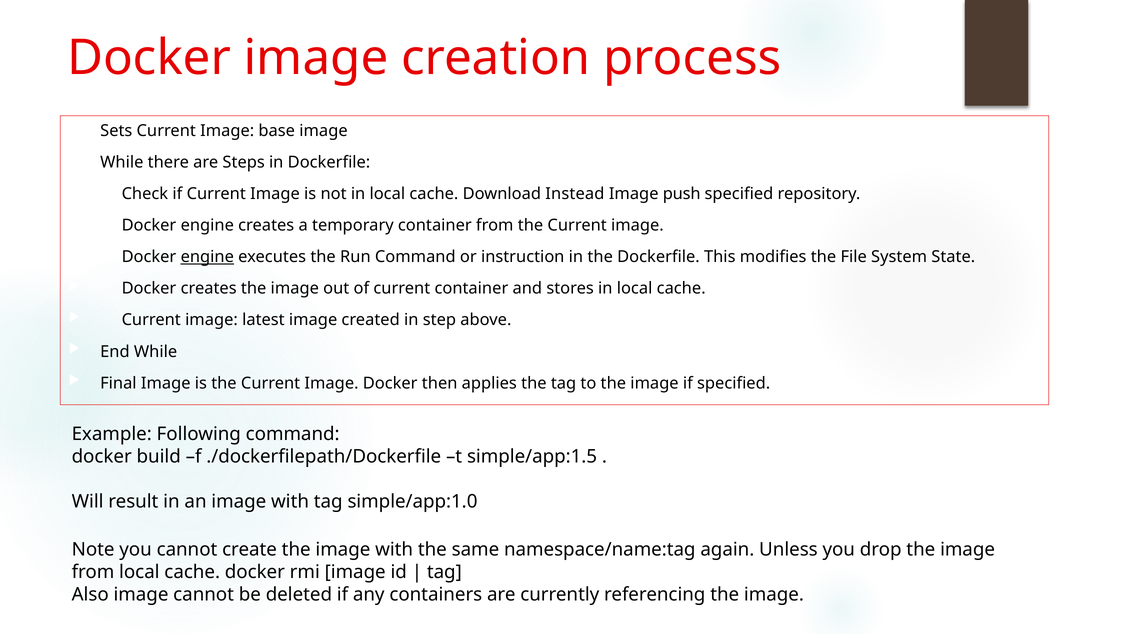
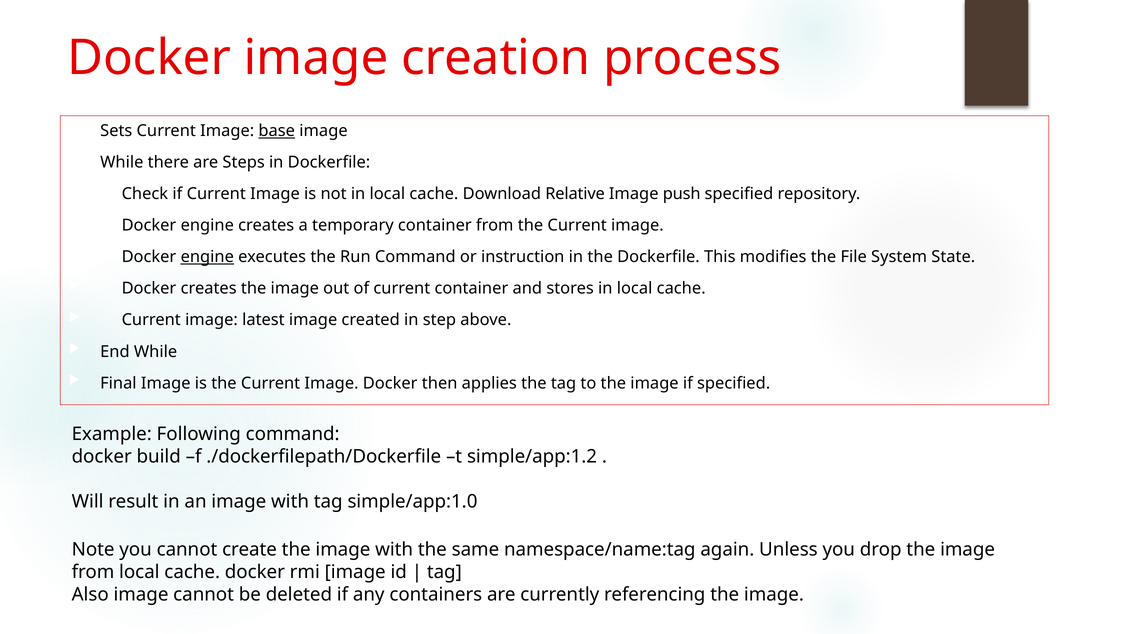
base underline: none -> present
Instead: Instead -> Relative
simple/app:1.5: simple/app:1.5 -> simple/app:1.2
